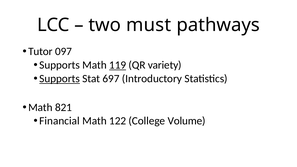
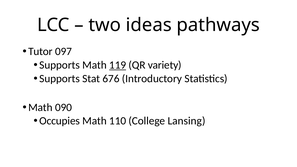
must: must -> ideas
Supports at (60, 79) underline: present -> none
697: 697 -> 676
821: 821 -> 090
Financial: Financial -> Occupies
122: 122 -> 110
Volume: Volume -> Lansing
